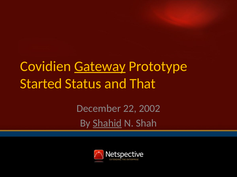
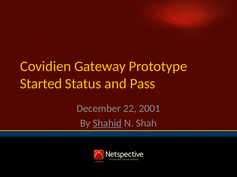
Gateway underline: present -> none
That: That -> Pass
2002: 2002 -> 2001
